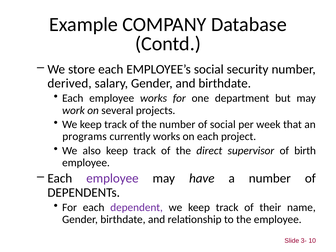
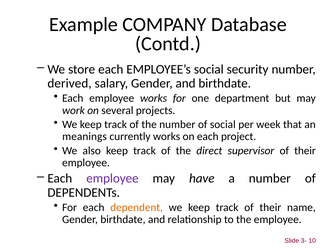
programs: programs -> meanings
supervisor of birth: birth -> their
dependent colour: purple -> orange
